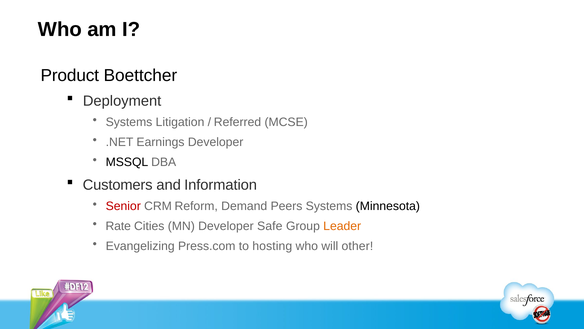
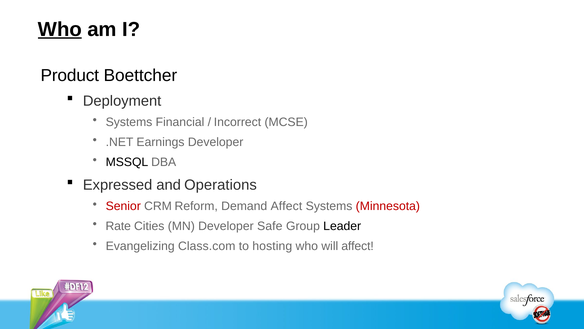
Who at (60, 29) underline: none -> present
Litigation: Litigation -> Financial
Referred: Referred -> Incorrect
Customers: Customers -> Expressed
Information: Information -> Operations
Demand Peers: Peers -> Affect
Minnesota colour: black -> red
Leader colour: orange -> black
Press.com: Press.com -> Class.com
will other: other -> affect
